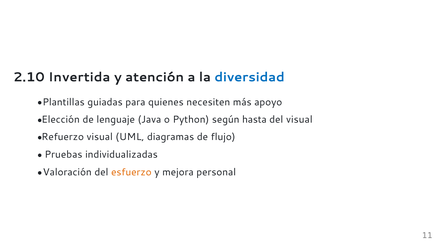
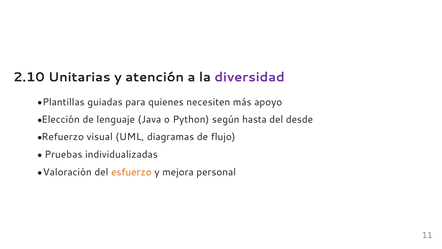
Invertida: Invertida -> Unitarias
diversidad colour: blue -> purple
del visual: visual -> desde
